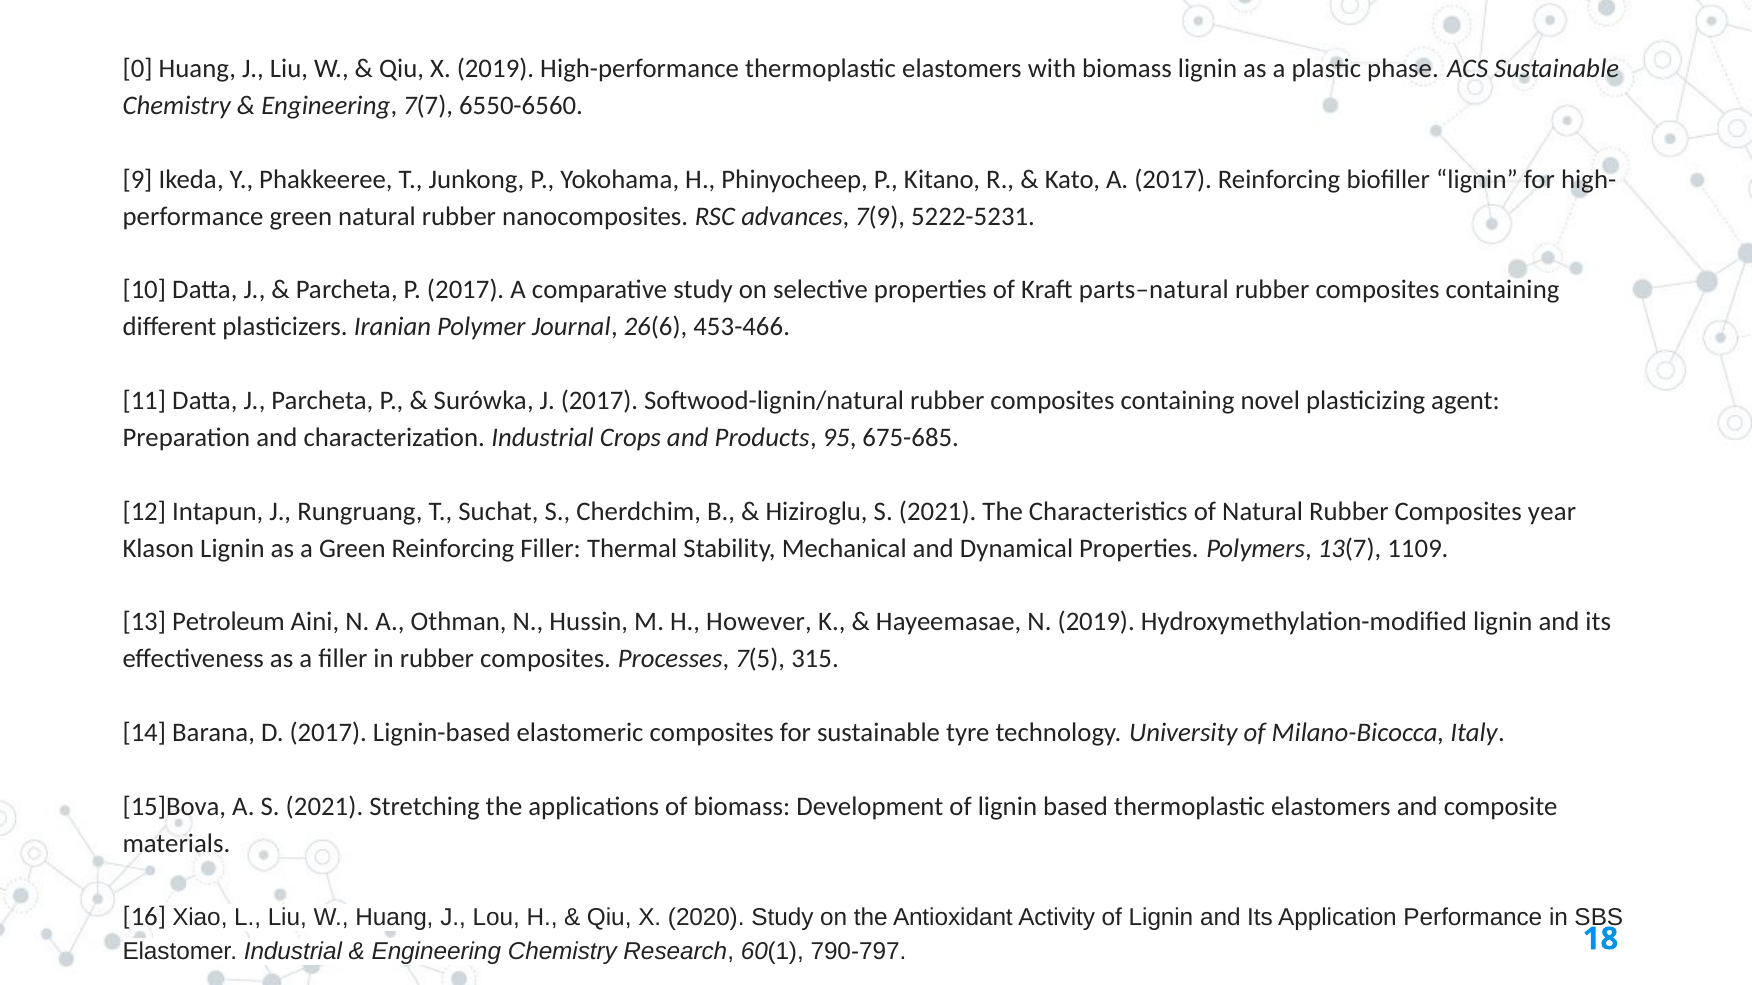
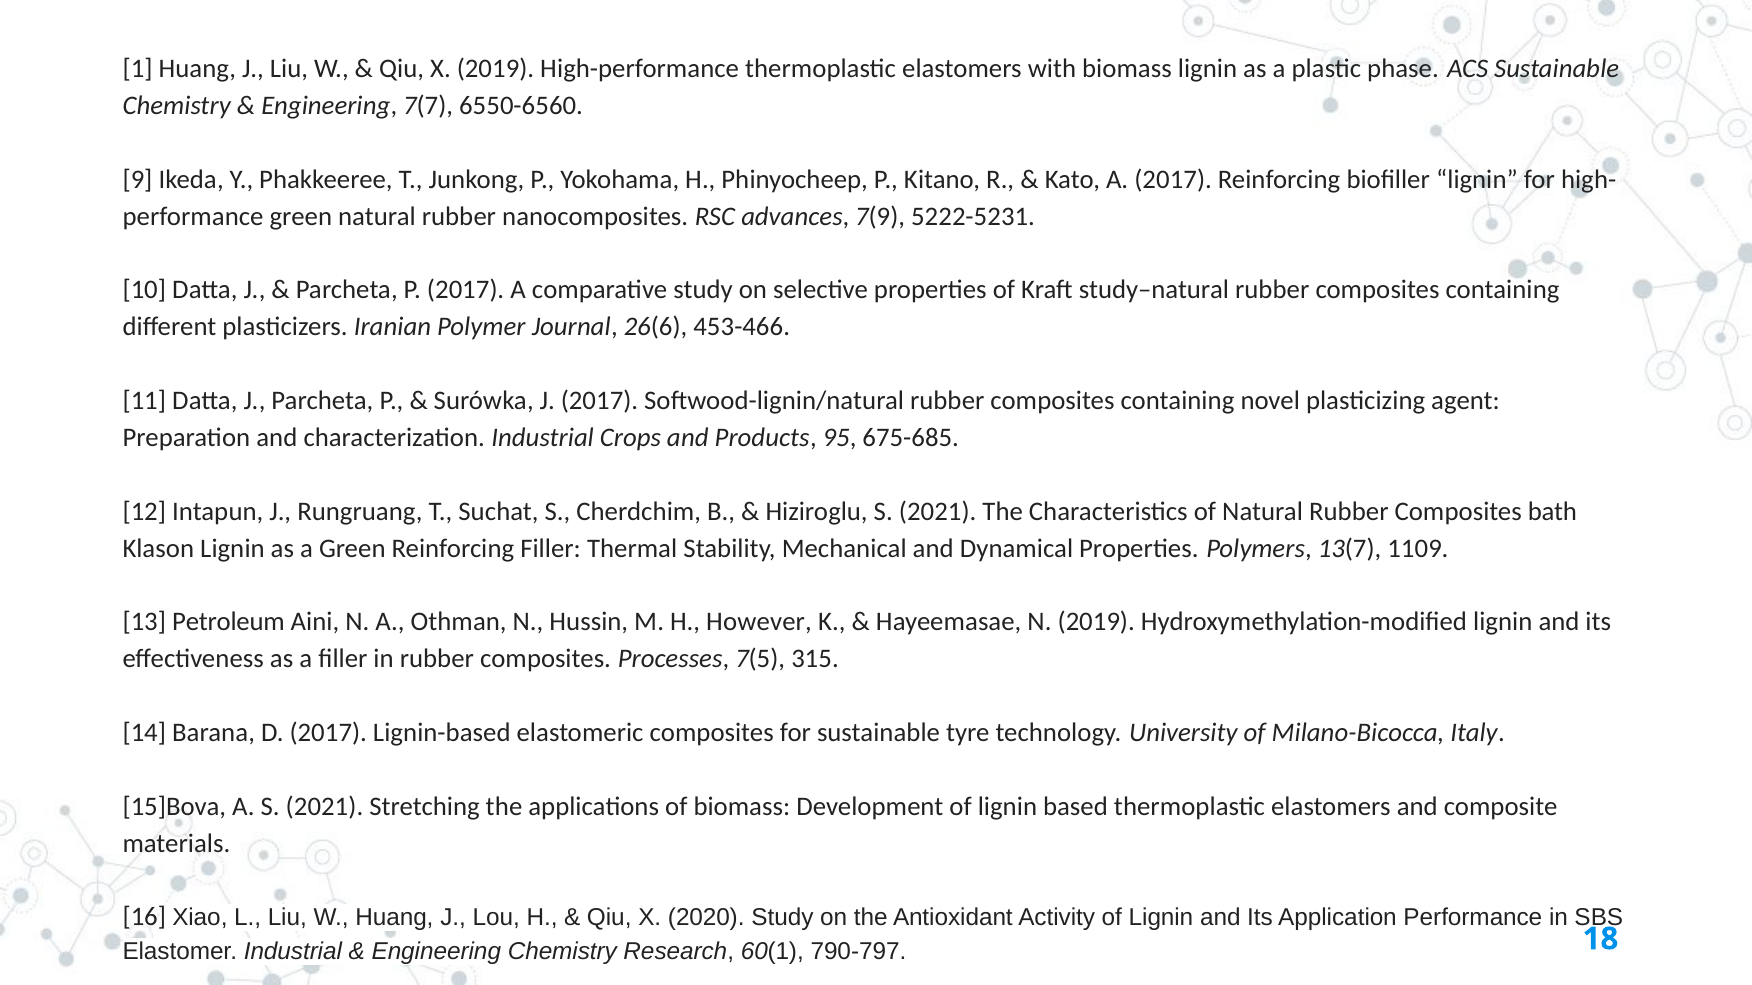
0: 0 -> 1
parts–natural: parts–natural -> study–natural
year: year -> bath
